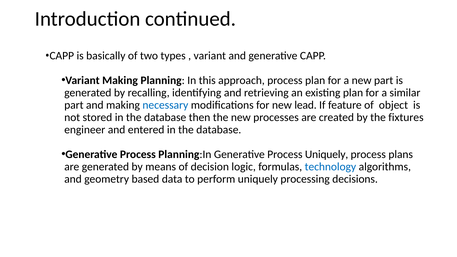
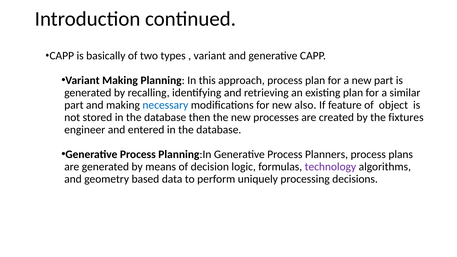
lead: lead -> also
Process Uniquely: Uniquely -> Planners
technology colour: blue -> purple
